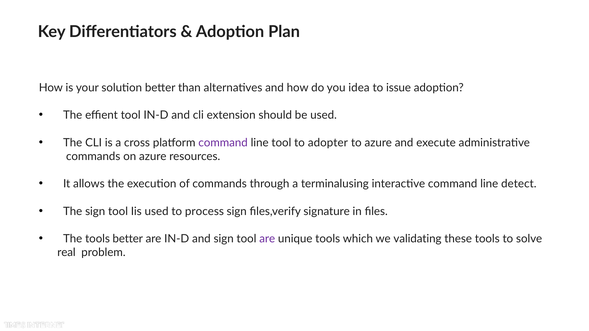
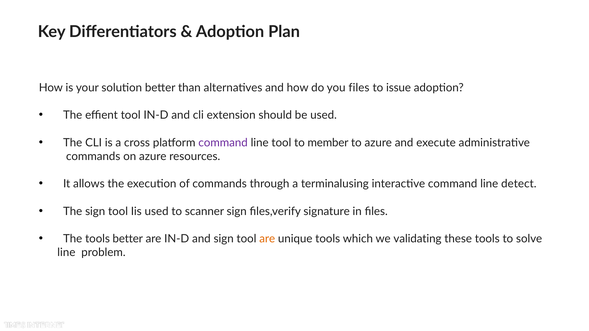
you idea: idea -> files
adopter: adopter -> member
process: process -> scanner
are at (267, 239) colour: purple -> orange
real at (66, 253): real -> line
